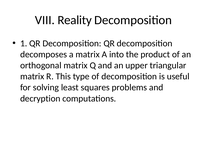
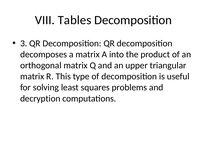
Reality: Reality -> Tables
1: 1 -> 3
